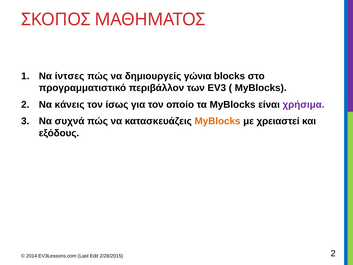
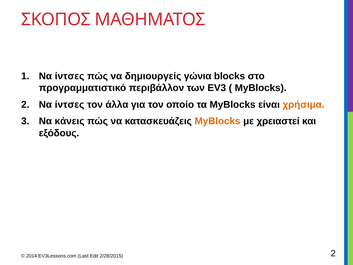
2 Να κάνεις: κάνεις -> ίντσες
ίσως: ίσως -> άλλα
χρήσιμα colour: purple -> orange
συχνά: συχνά -> κάνεις
